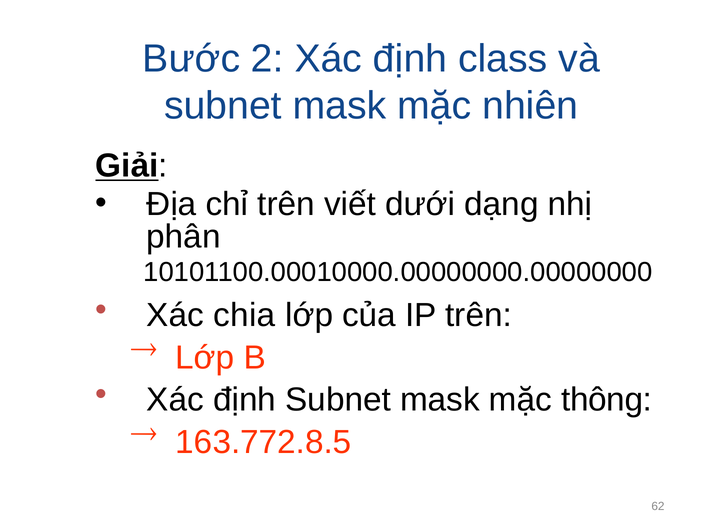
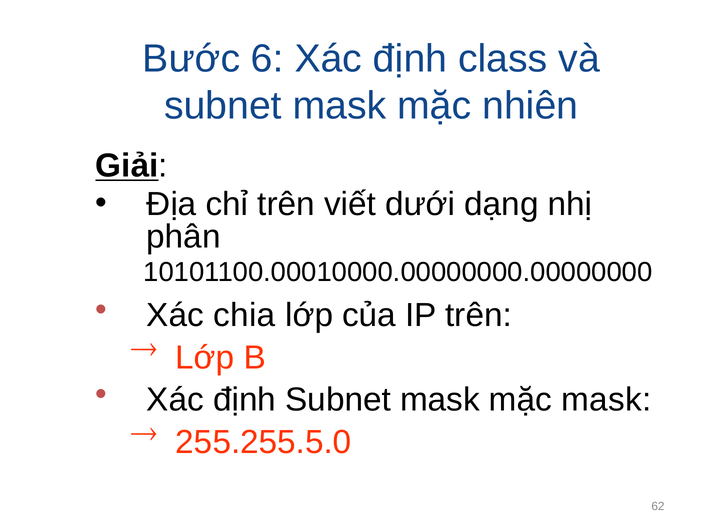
2: 2 -> 6
mặc thông: thông -> mask
163.772.8.5: 163.772.8.5 -> 255.255.5.0
